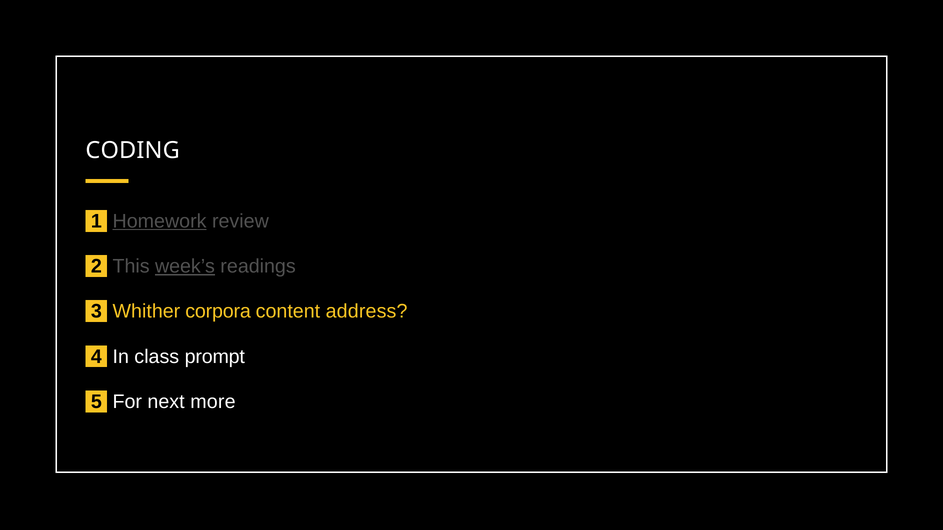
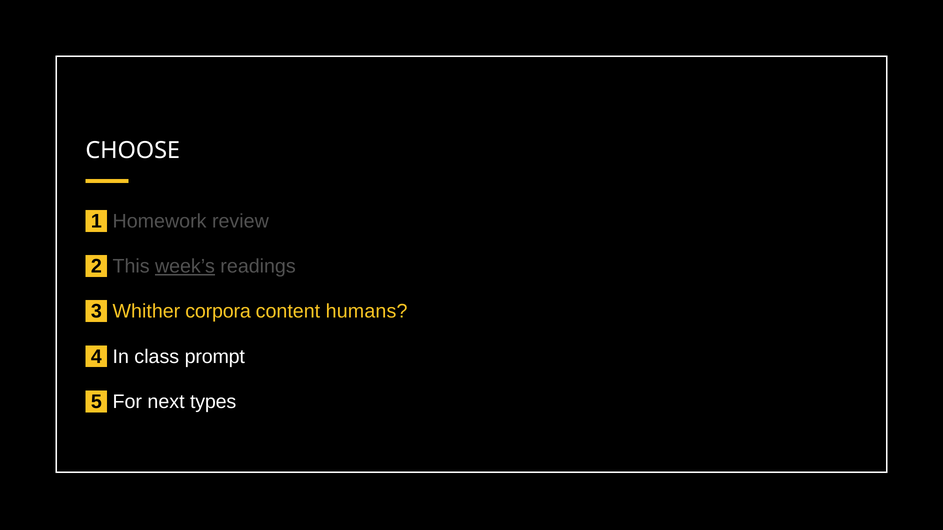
CODING: CODING -> CHOOSE
Homework underline: present -> none
address: address -> humans
more: more -> types
